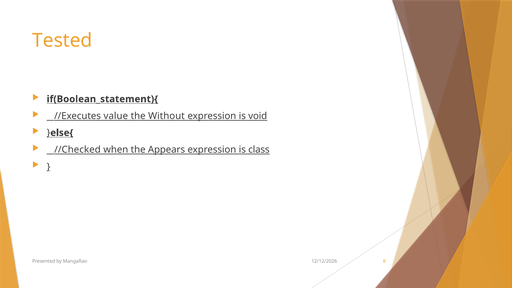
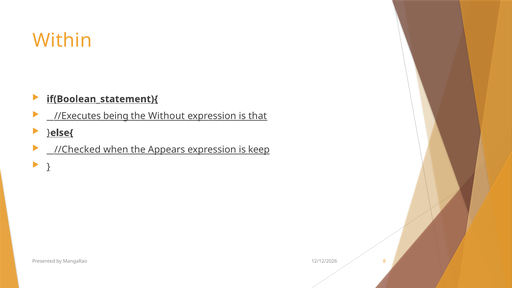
Tested: Tested -> Within
value: value -> being
void: void -> that
class: class -> keep
